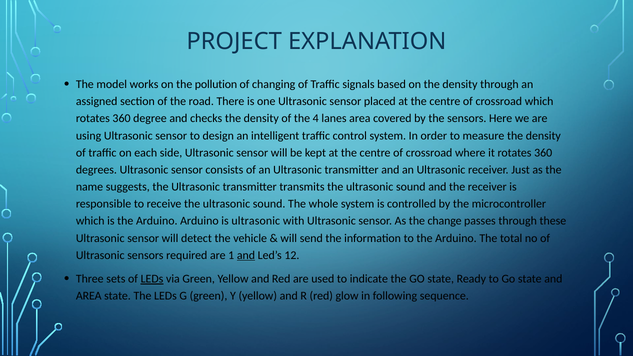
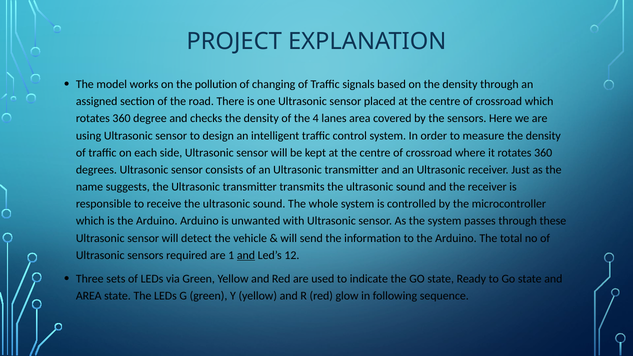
is ultrasonic: ultrasonic -> unwanted
the change: change -> system
LEDs at (152, 279) underline: present -> none
